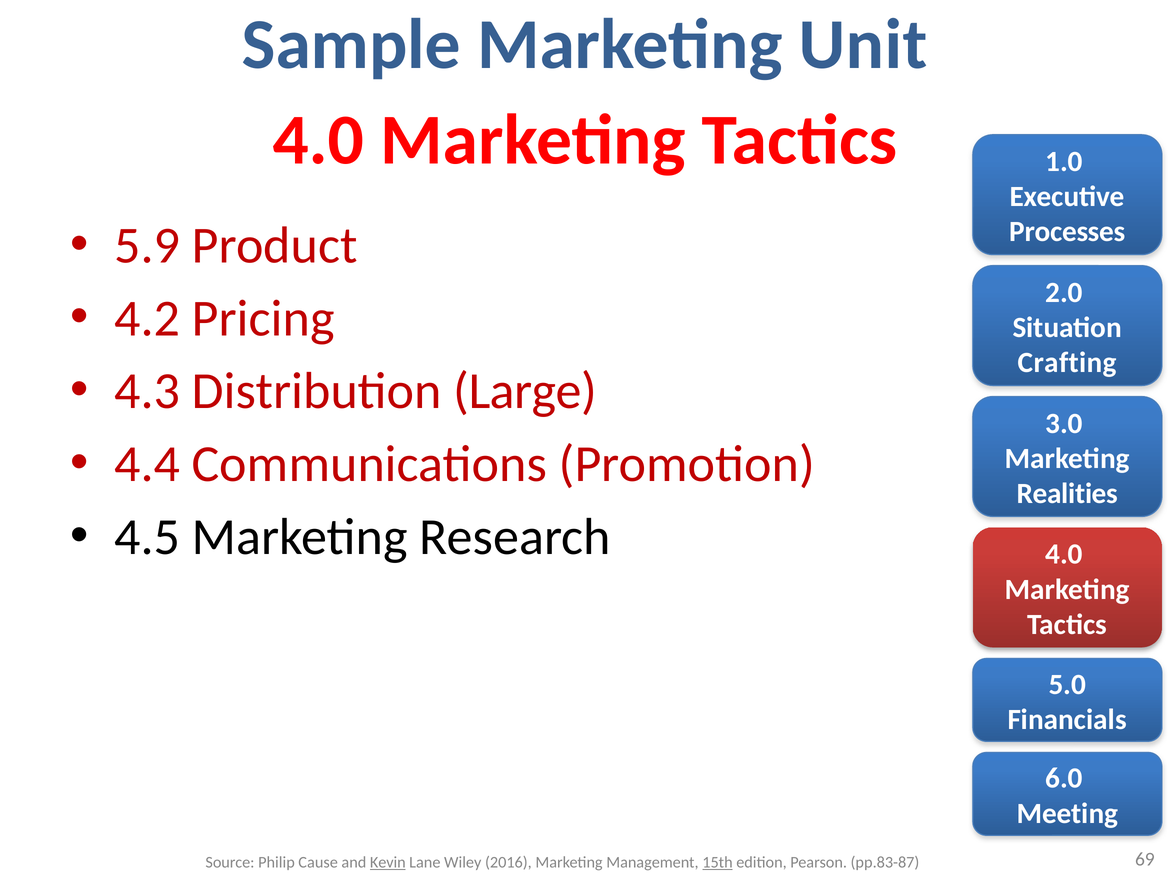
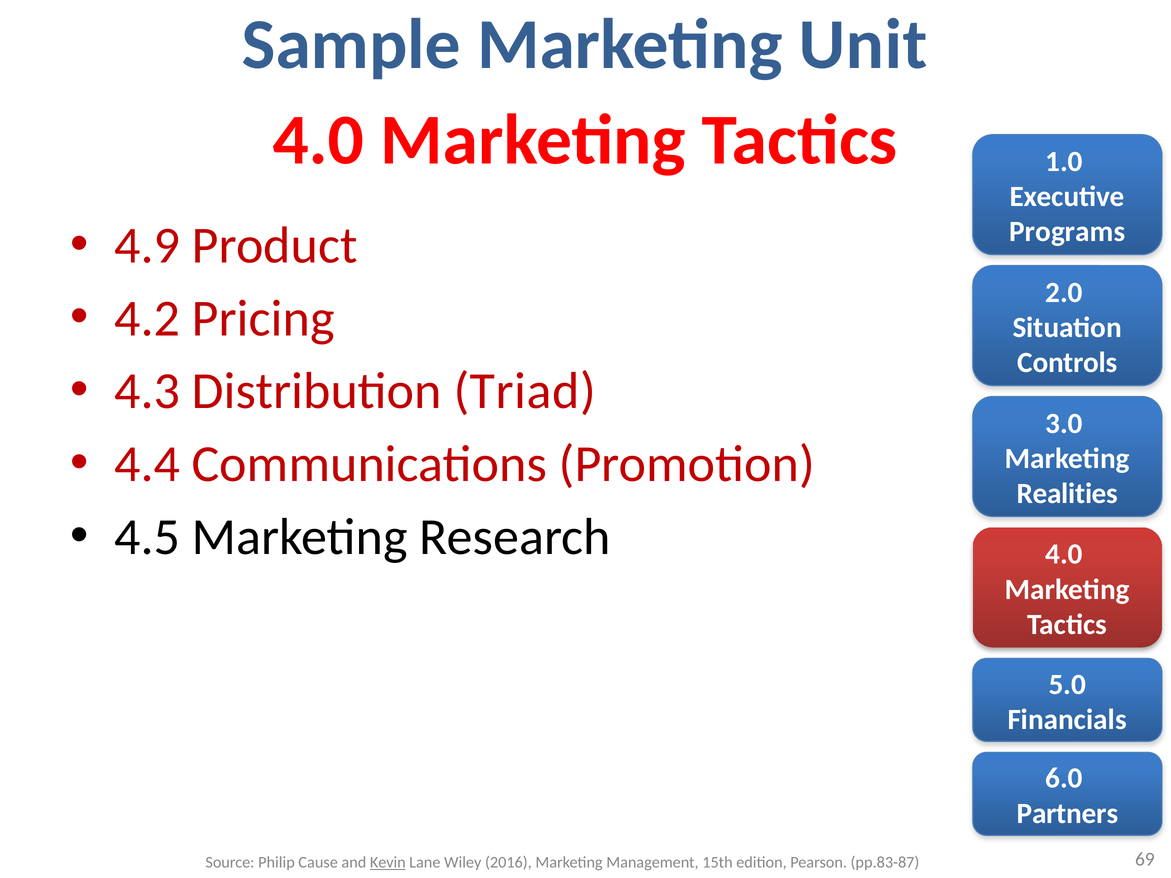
5.9: 5.9 -> 4.9
Processes: Processes -> Programs
Crafting: Crafting -> Controls
Large: Large -> Triad
Meeting: Meeting -> Partners
15th underline: present -> none
